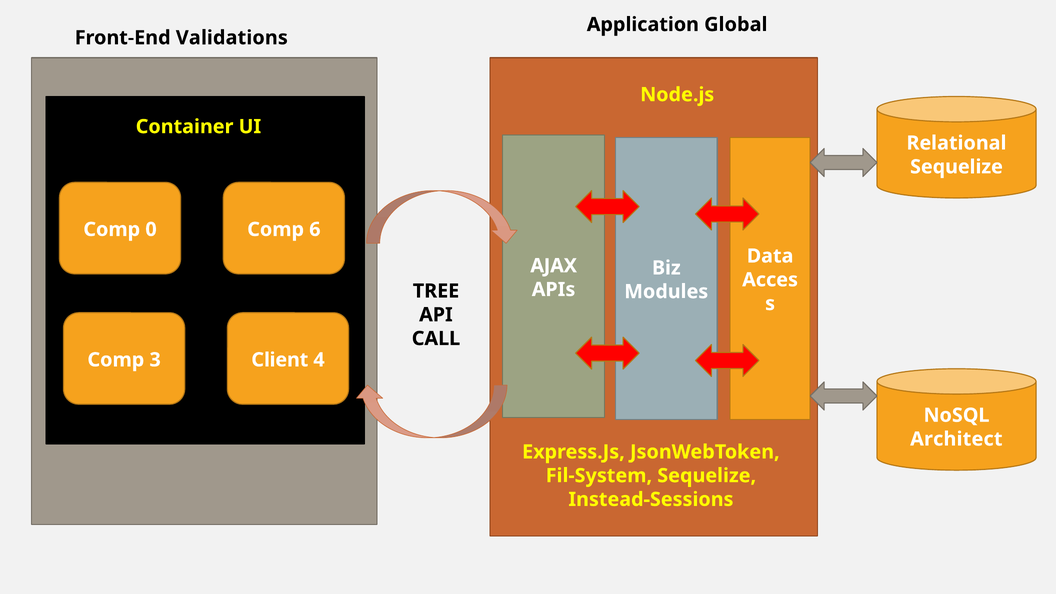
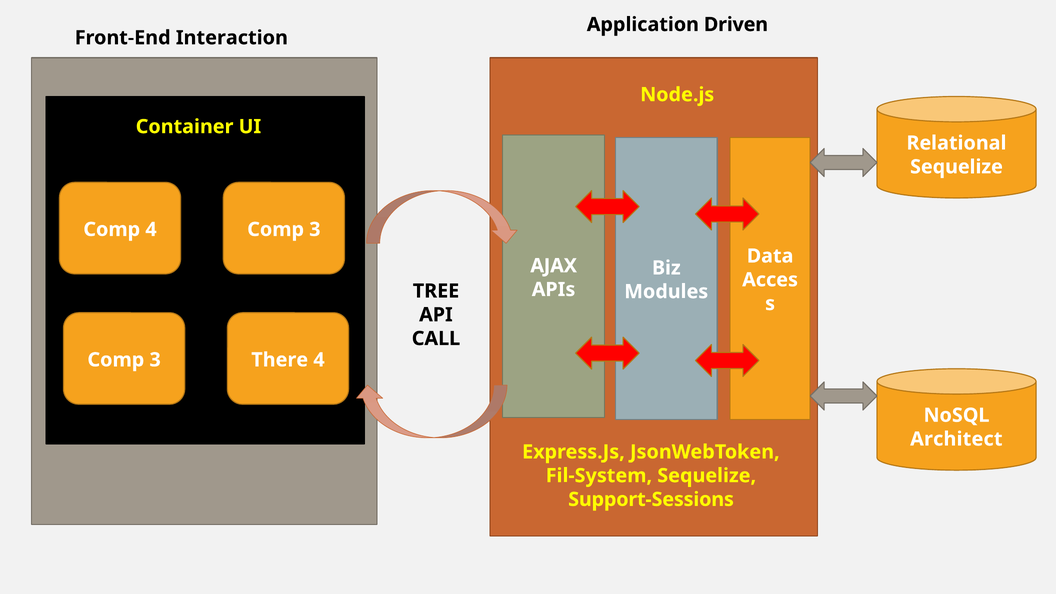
Global: Global -> Driven
Validations: Validations -> Interaction
Comp 0: 0 -> 4
6 at (315, 229): 6 -> 3
Client: Client -> There
Instead-Sessions: Instead-Sessions -> Support-Sessions
